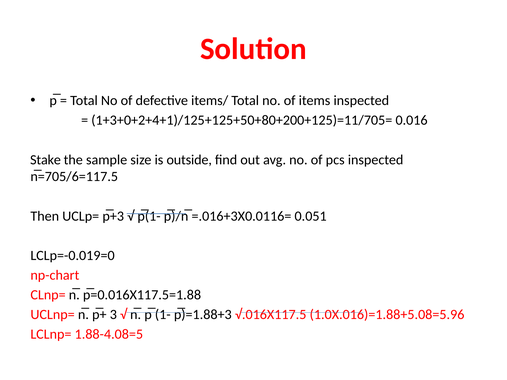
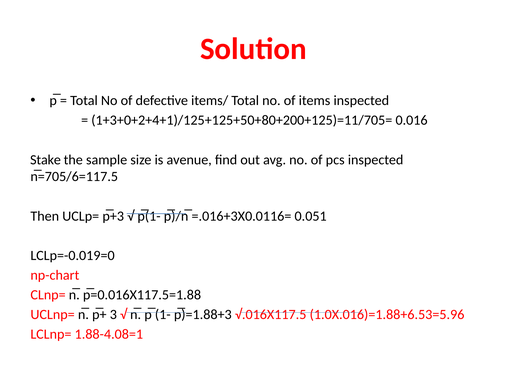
outside: outside -> avenue
1.0X.016)=1.88+5.08=5.96: 1.0X.016)=1.88+5.08=5.96 -> 1.0X.016)=1.88+6.53=5.96
1.88-4.08=5: 1.88-4.08=5 -> 1.88-4.08=1
